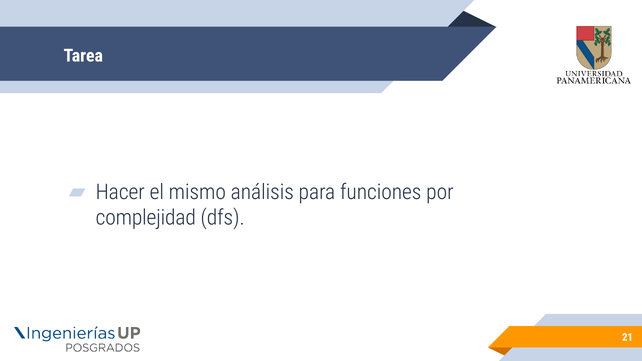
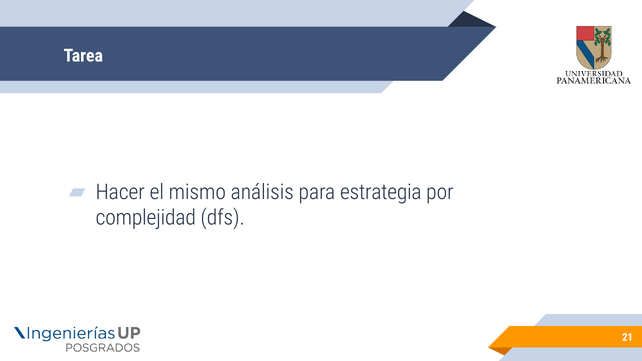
funciones: funciones -> estrategia
